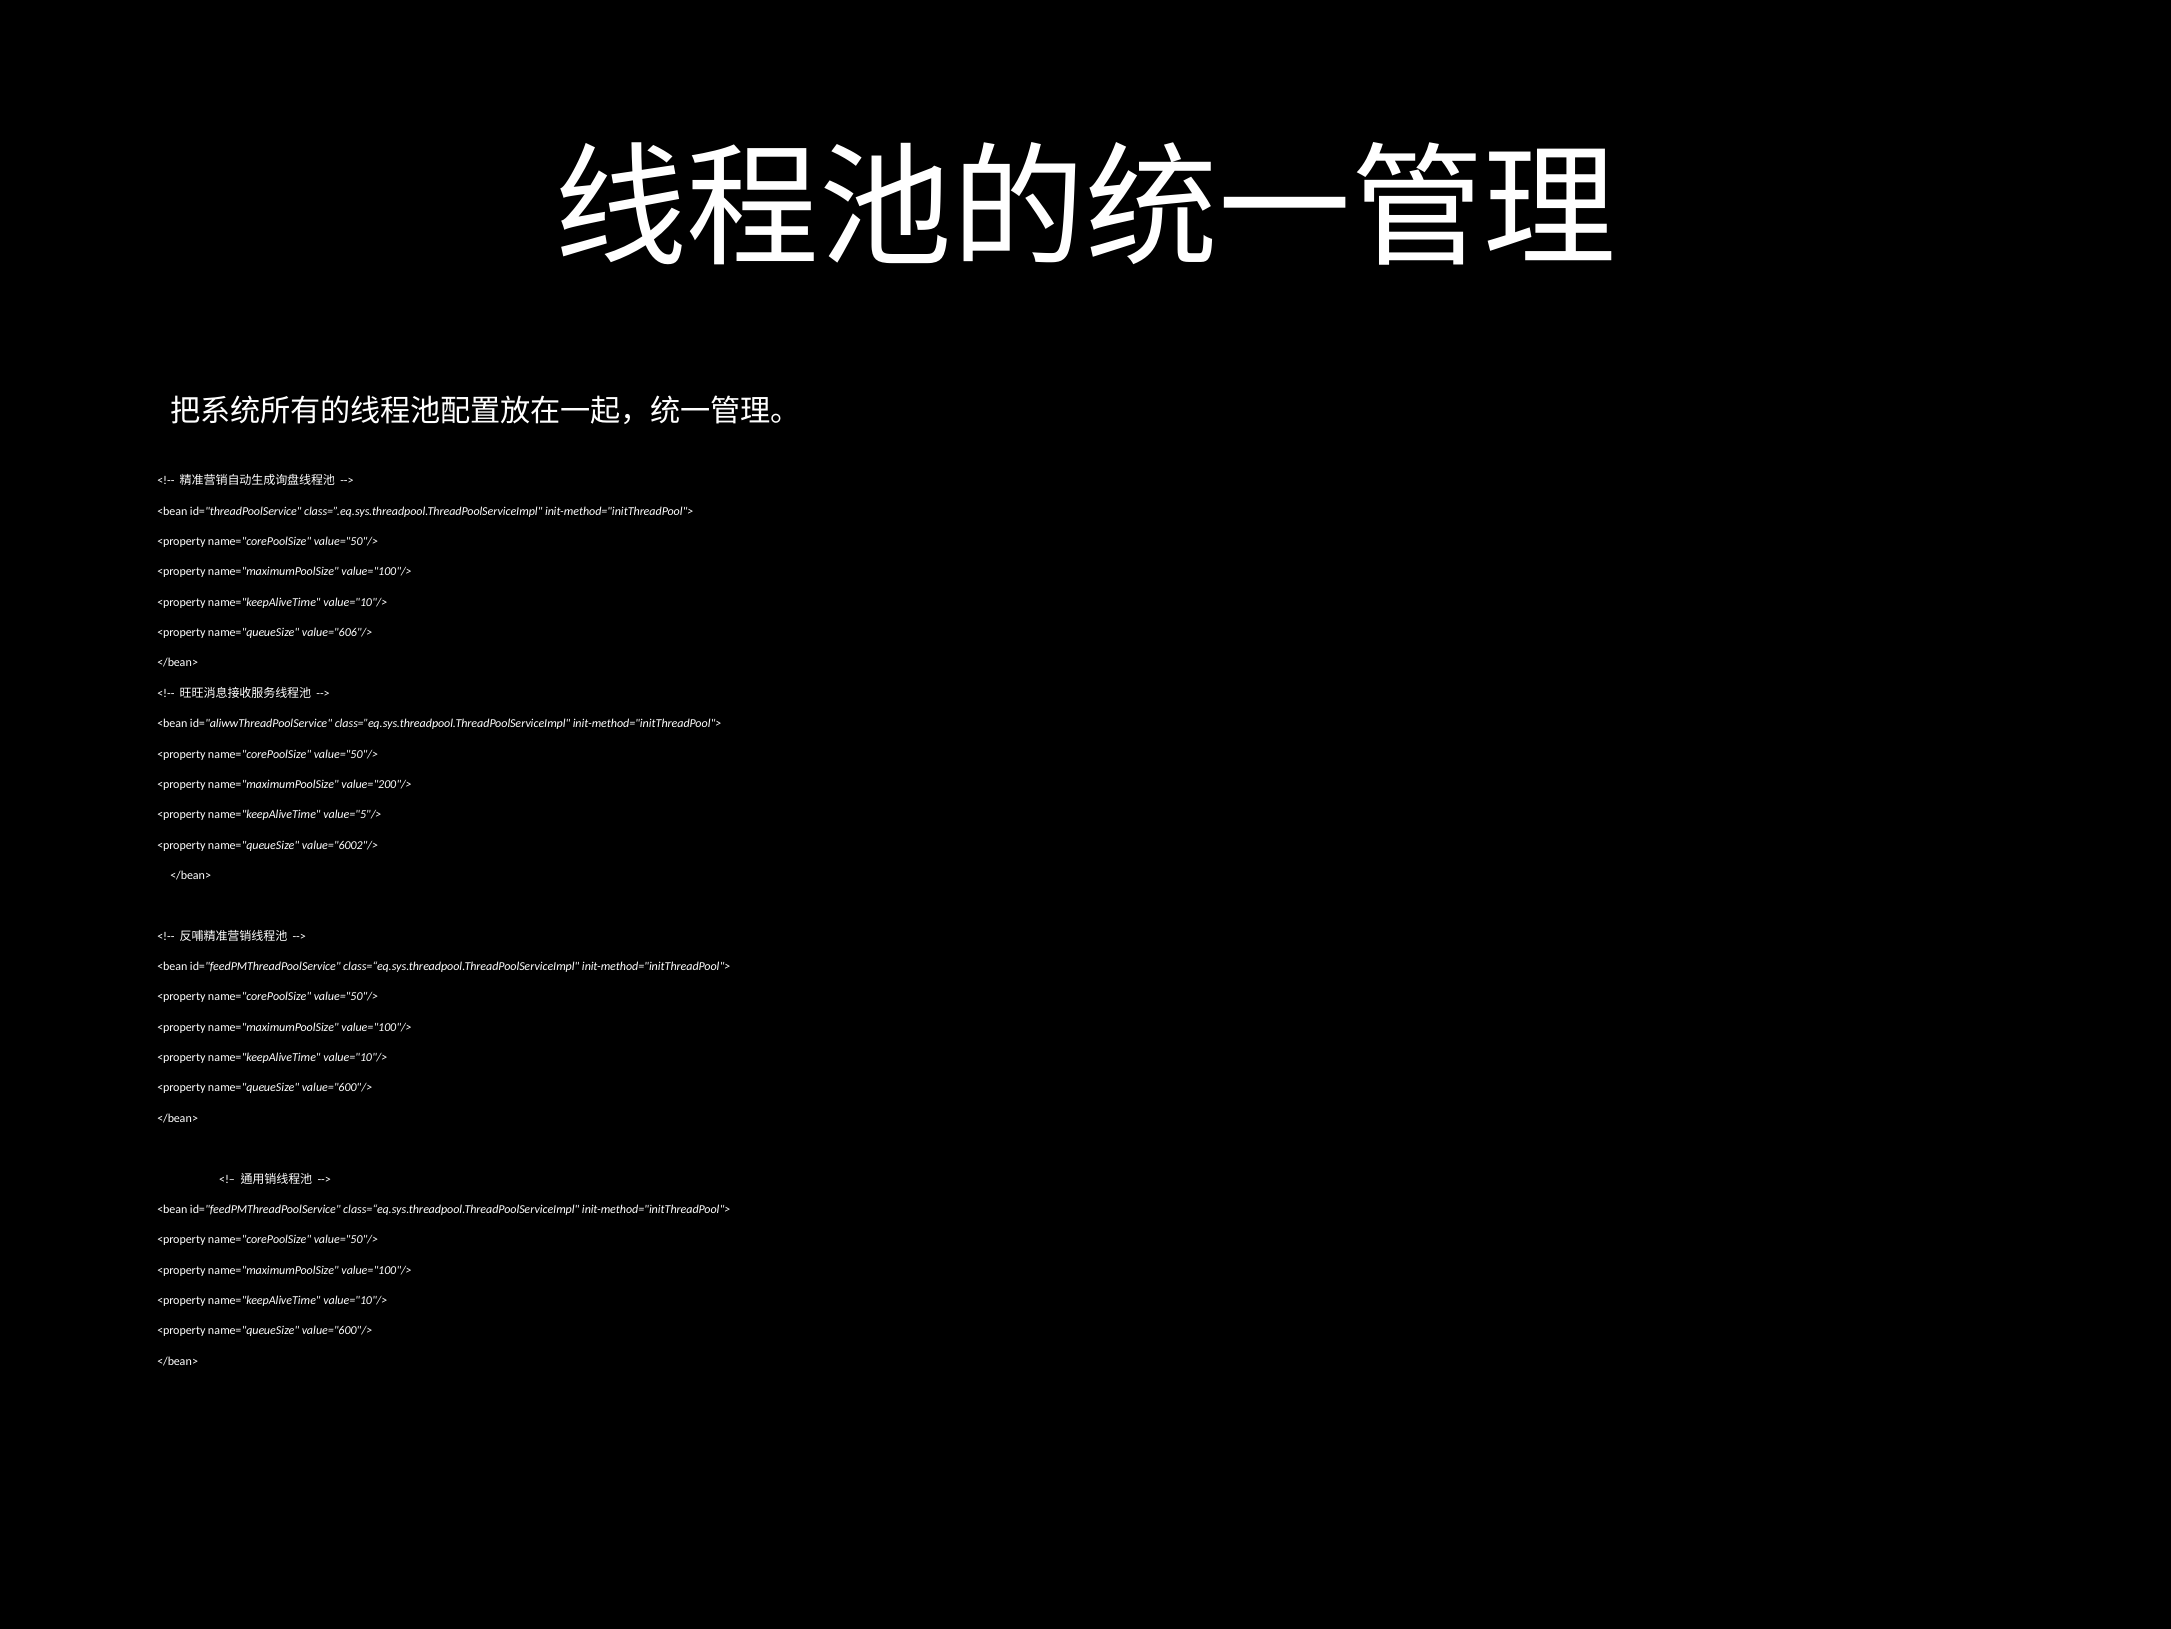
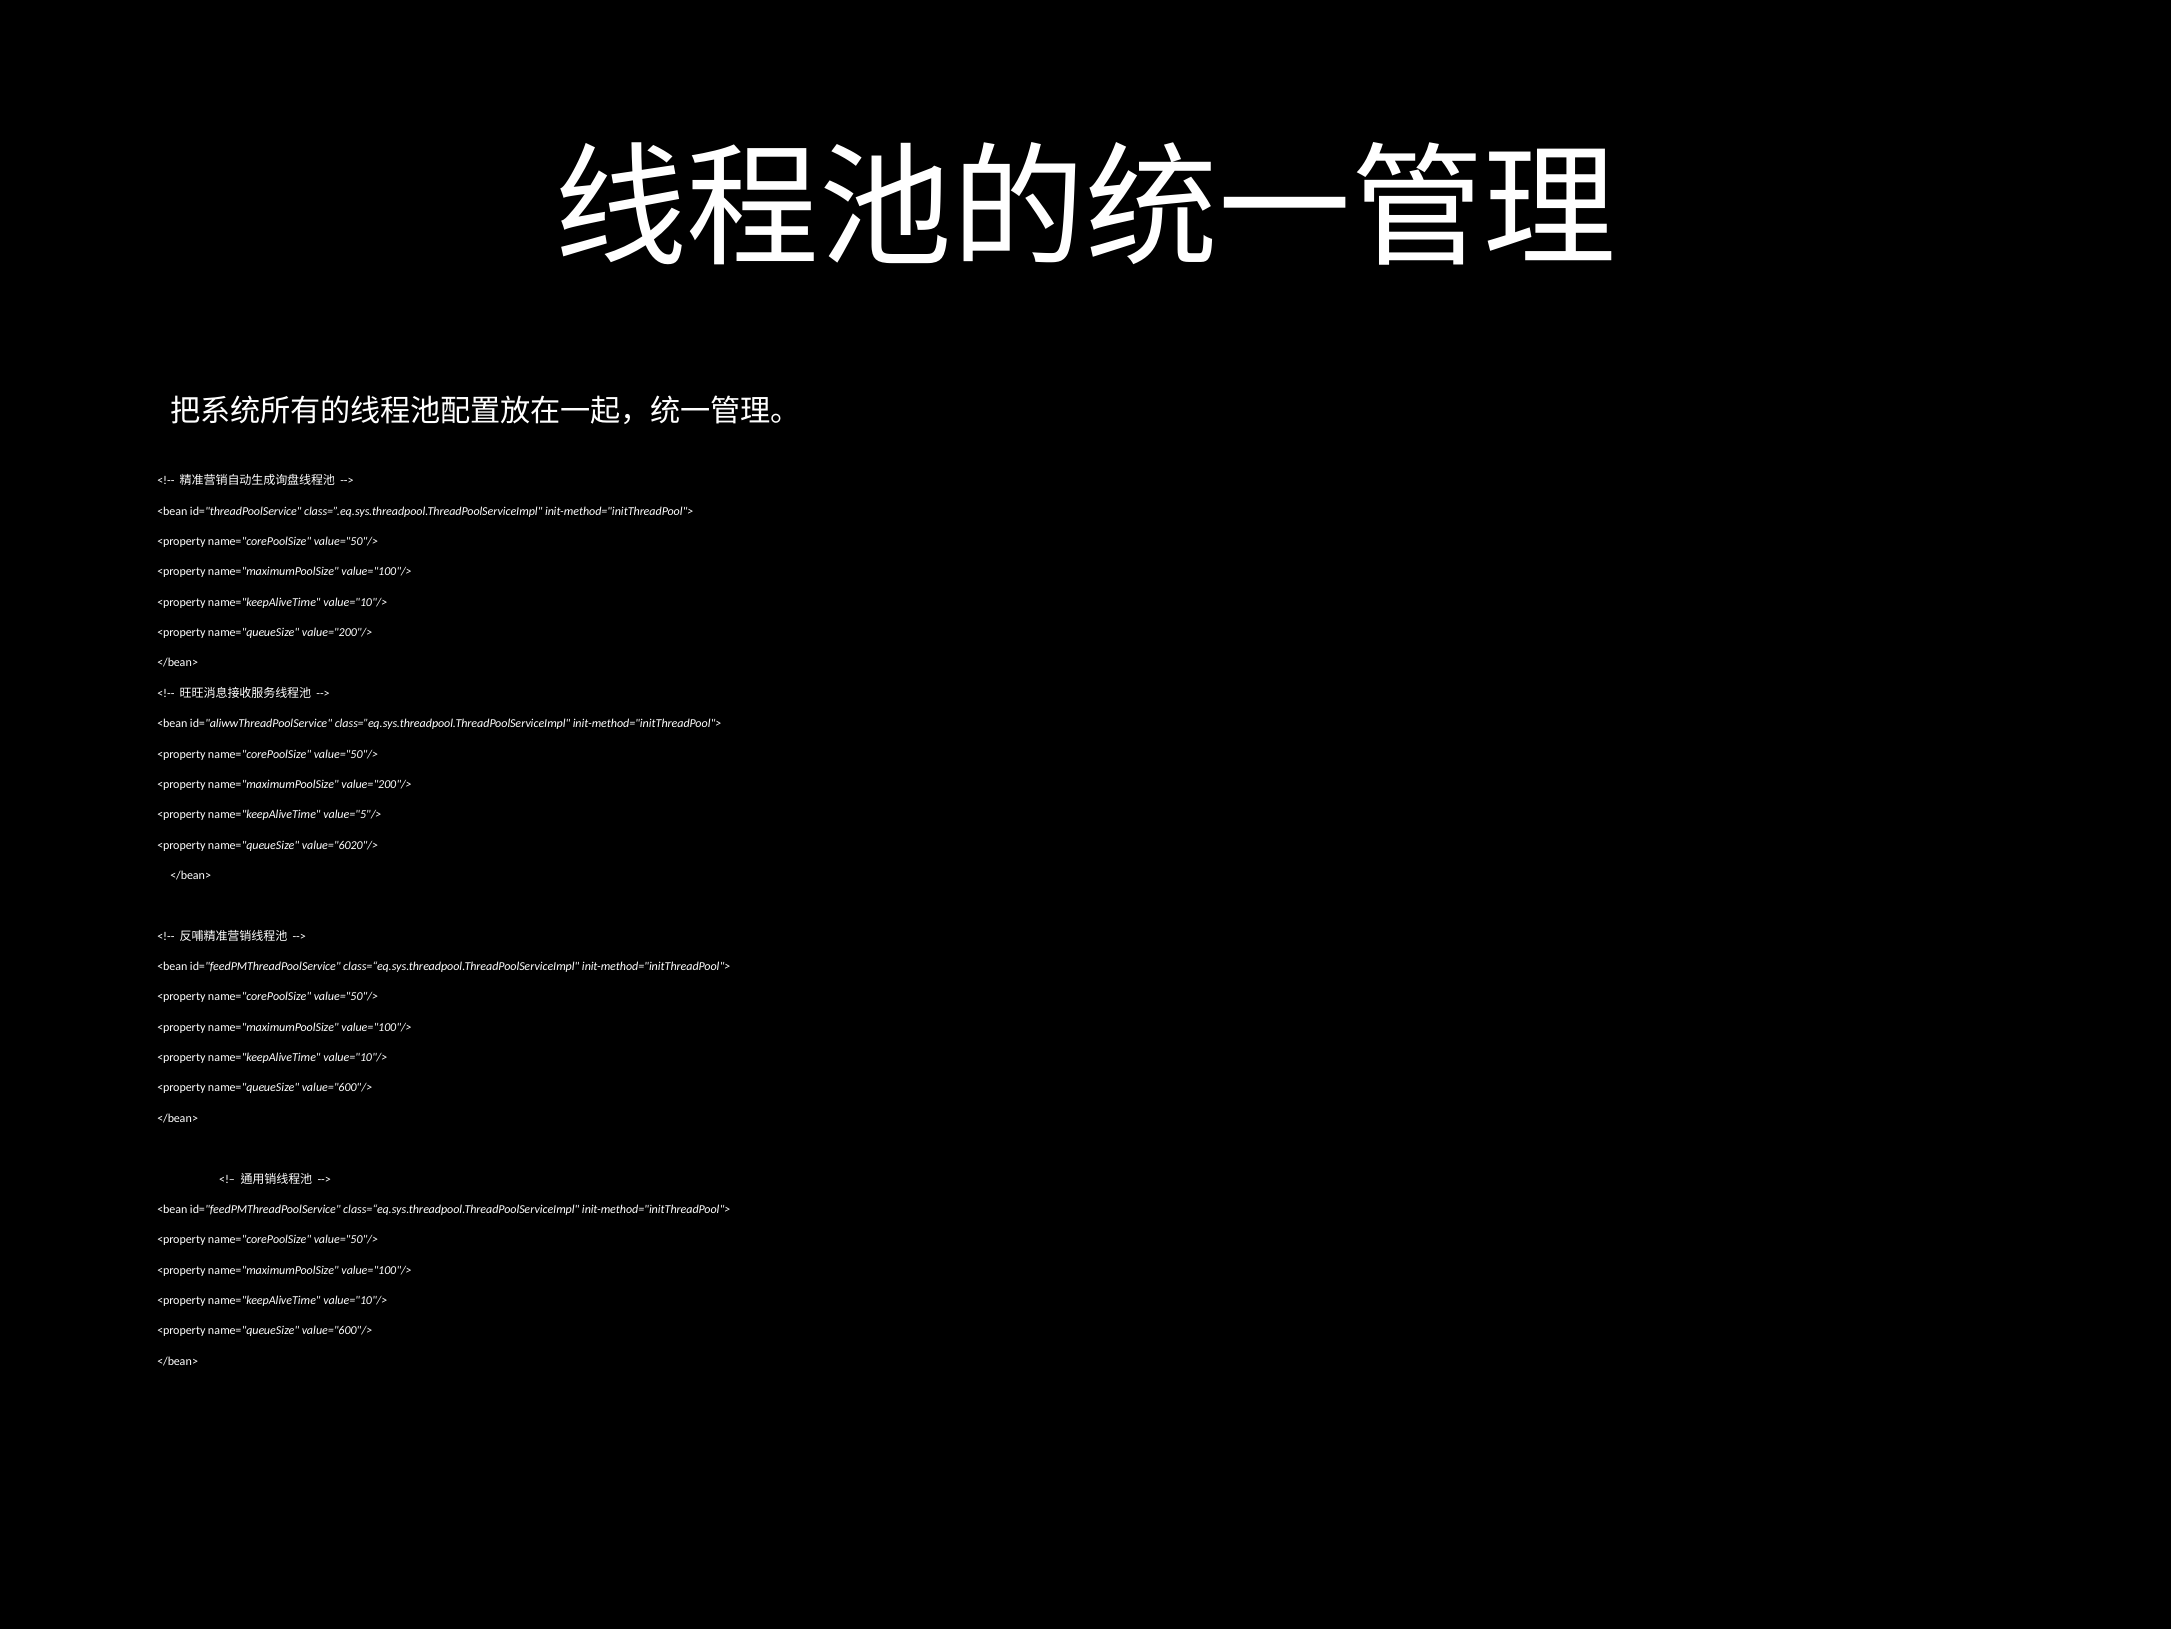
name="queueSize value="606"/>: value="606"/> -> value="200"/>
value="6002"/>: value="6002"/> -> value="6020"/>
